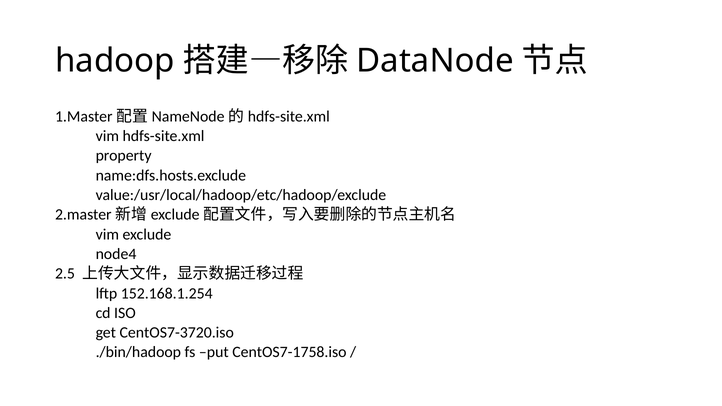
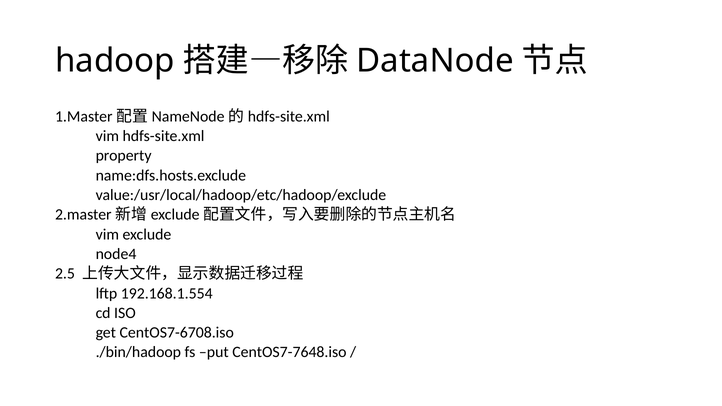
152.168.1.254: 152.168.1.254 -> 192.168.1.554
CentOS7-3720.iso: CentOS7-3720.iso -> CentOS7-6708.iso
CentOS7-1758.iso: CentOS7-1758.iso -> CentOS7-7648.iso
